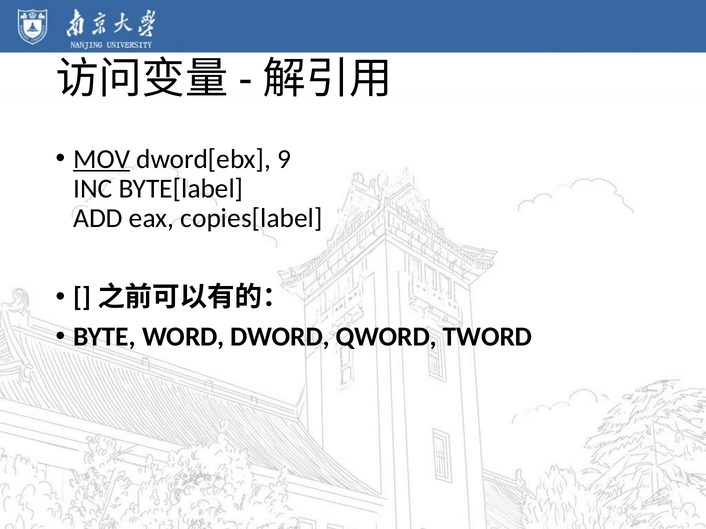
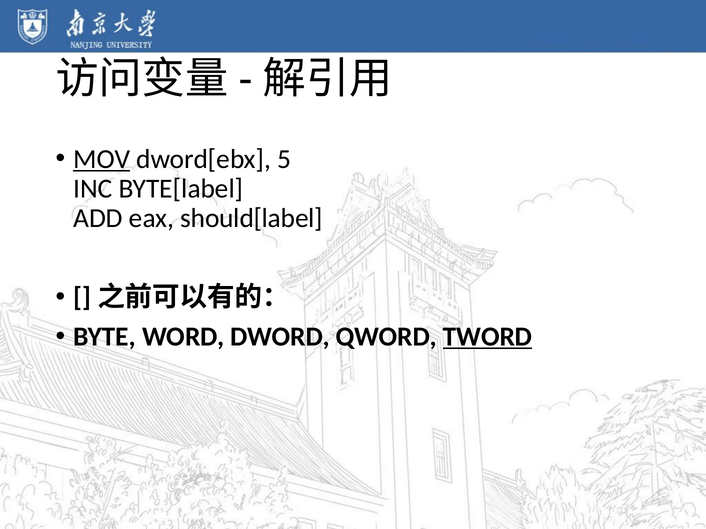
9: 9 -> 5
copies[label: copies[label -> should[label
TWORD underline: none -> present
